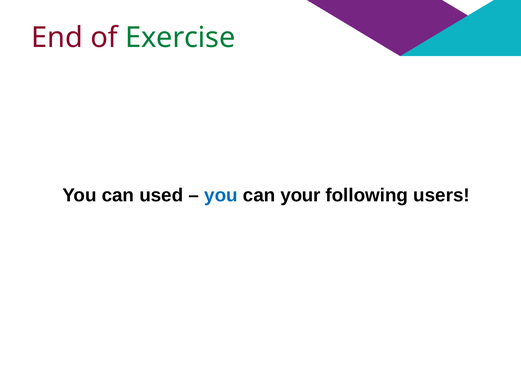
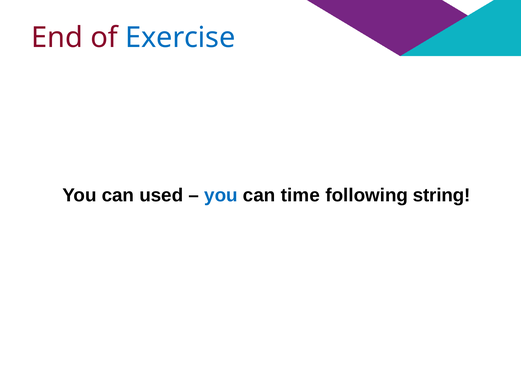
Exercise colour: green -> blue
your: your -> time
users: users -> string
